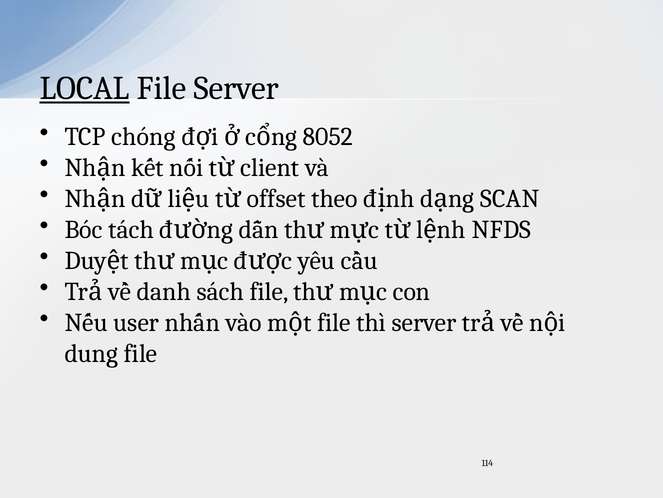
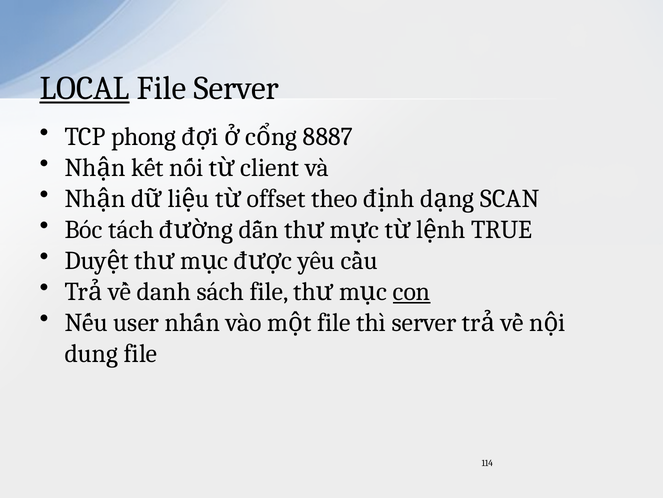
chóng: chóng -> phong
8052: 8052 -> 8887
NFDS: NFDS -> TRUE
con underline: none -> present
